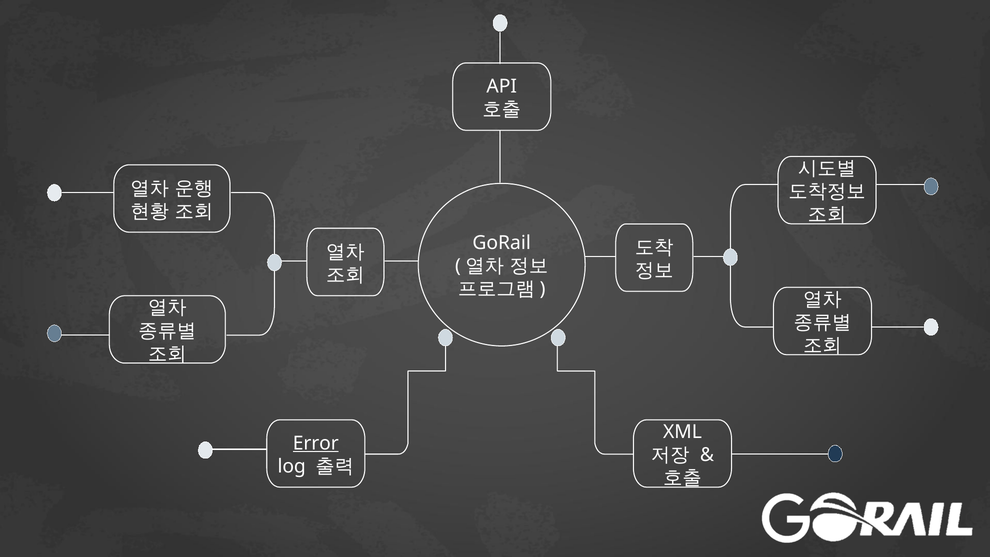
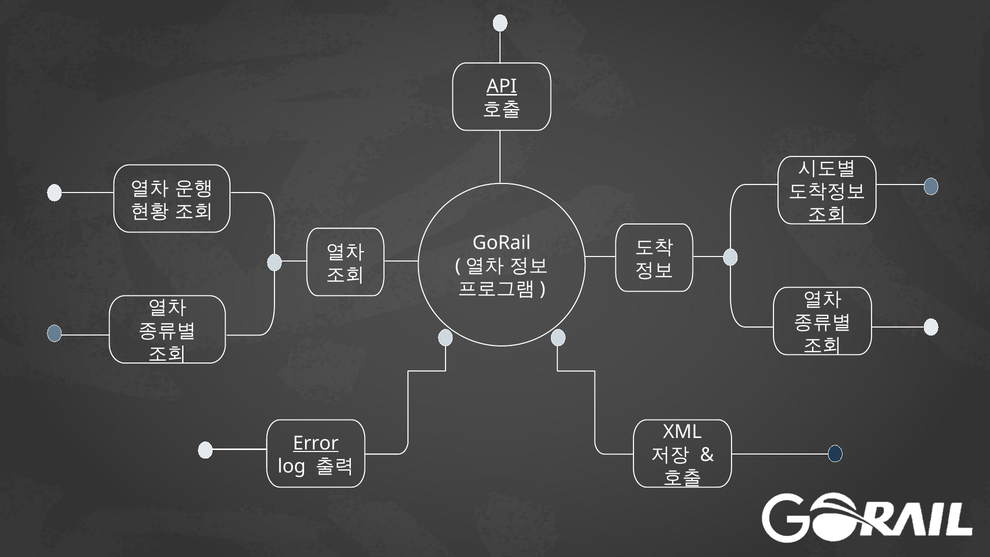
API underline: none -> present
